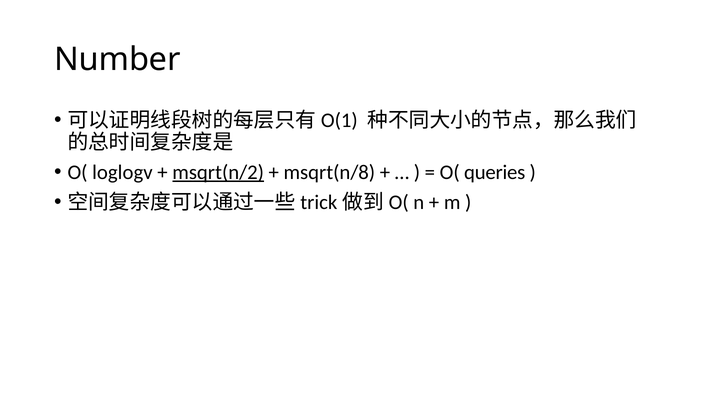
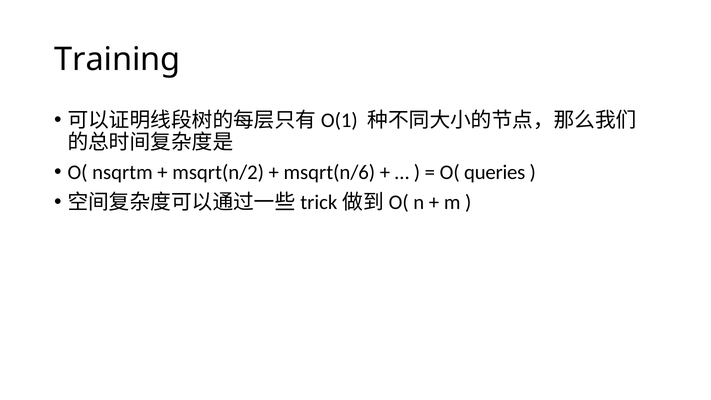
Number: Number -> Training
loglogv: loglogv -> nsqrtm
msqrt(n/2 underline: present -> none
msqrt(n/8: msqrt(n/8 -> msqrt(n/6
